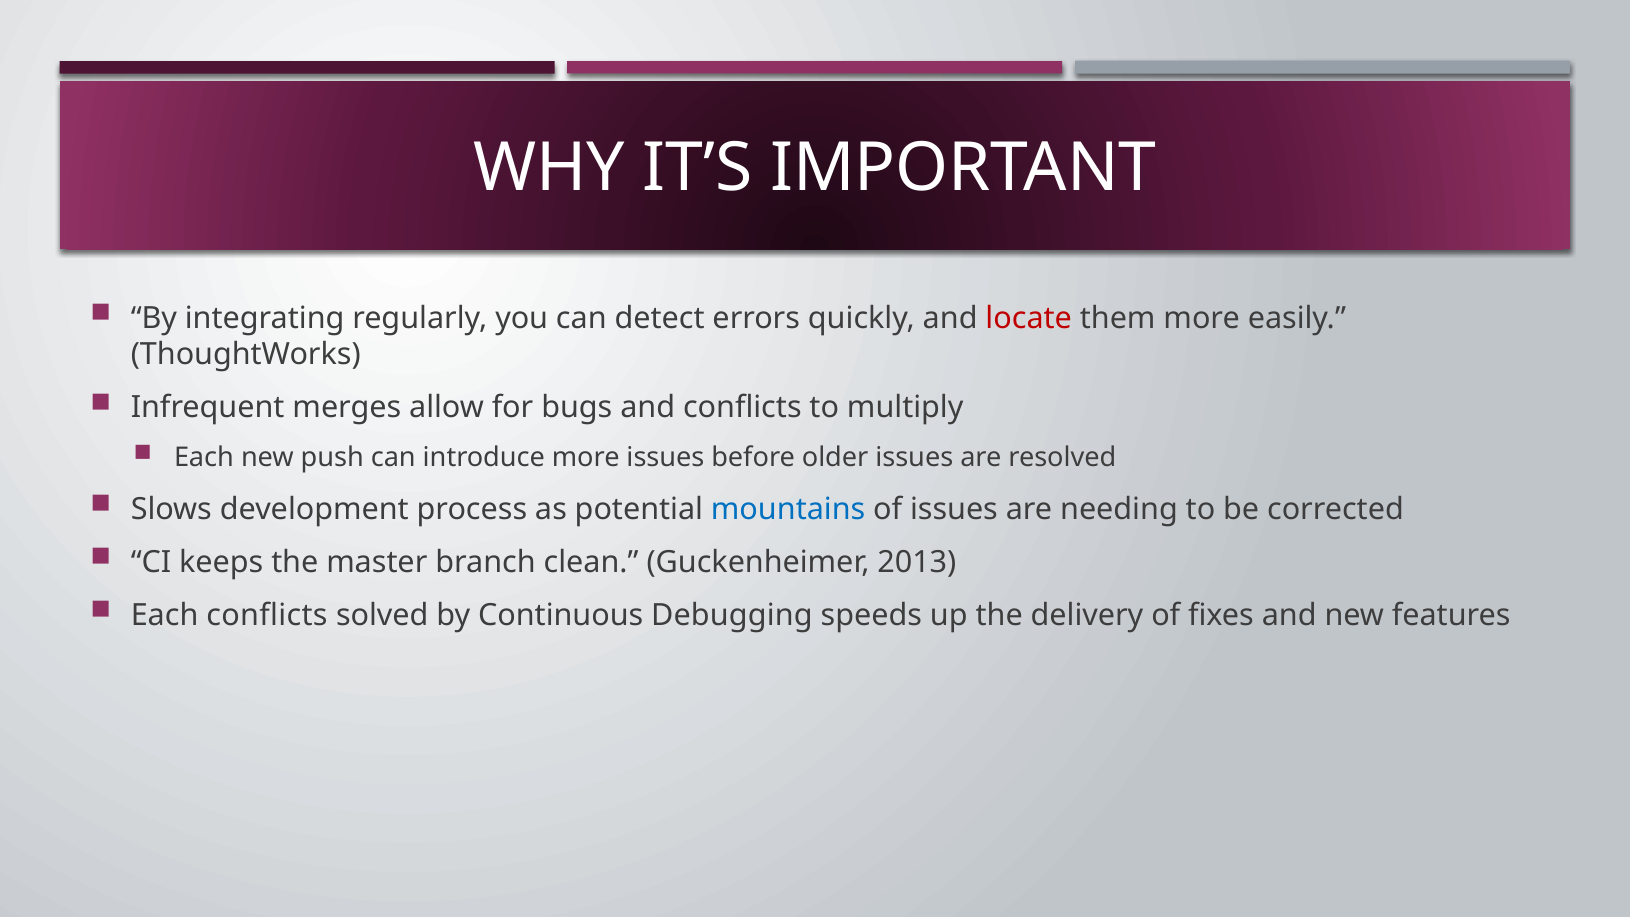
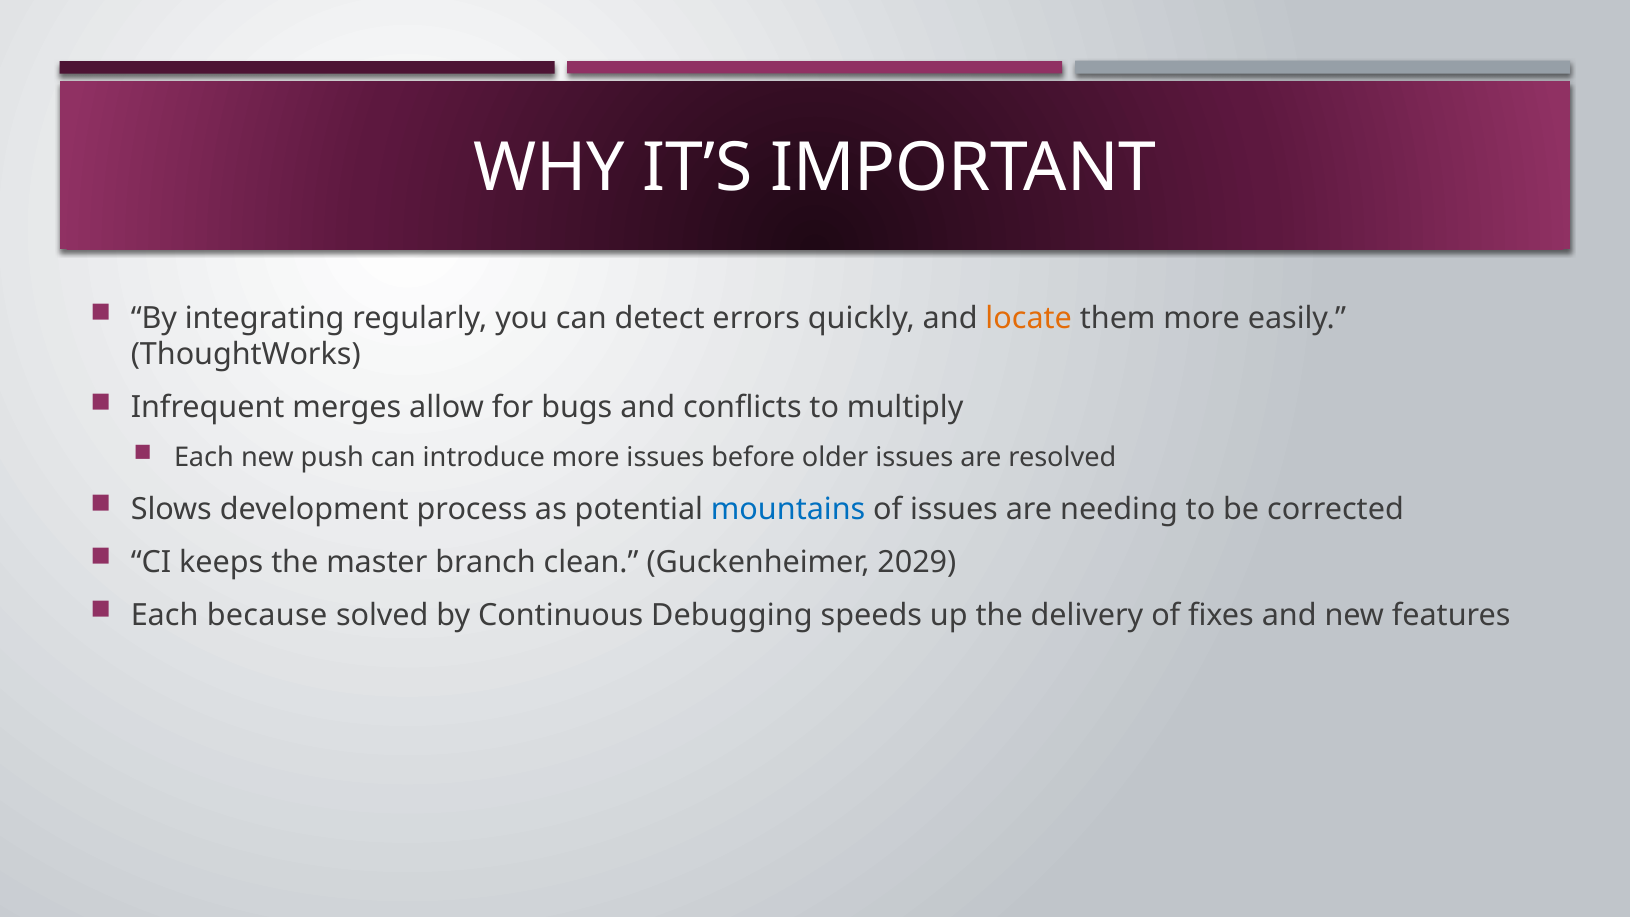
locate colour: red -> orange
2013: 2013 -> 2029
Each conflicts: conflicts -> because
